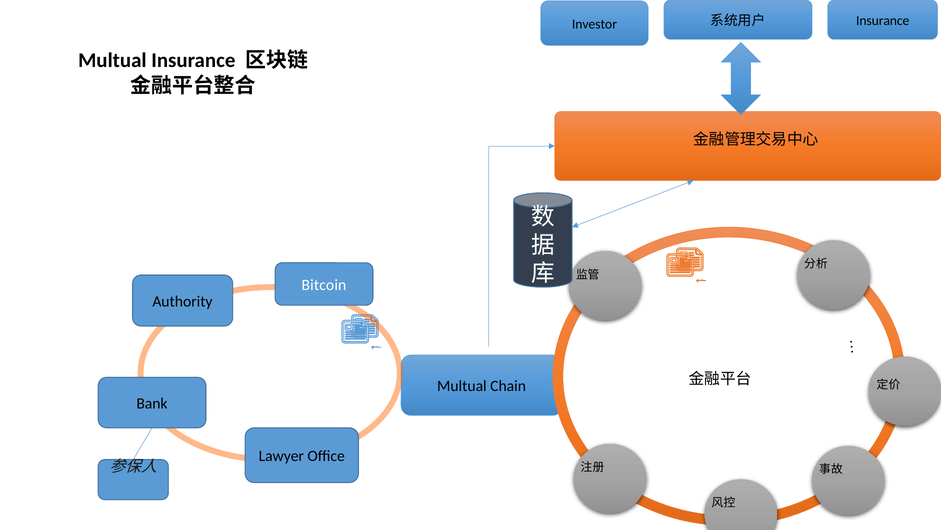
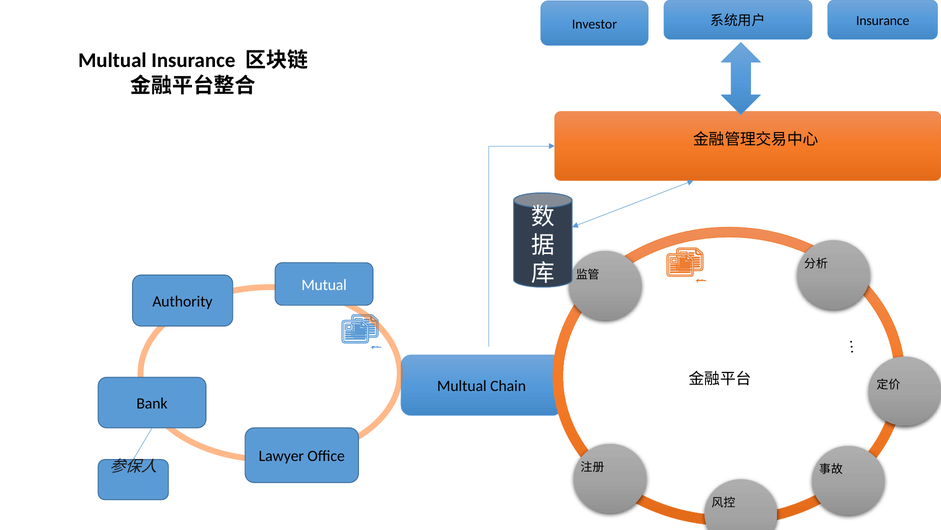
Bitcoin: Bitcoin -> Mutual
